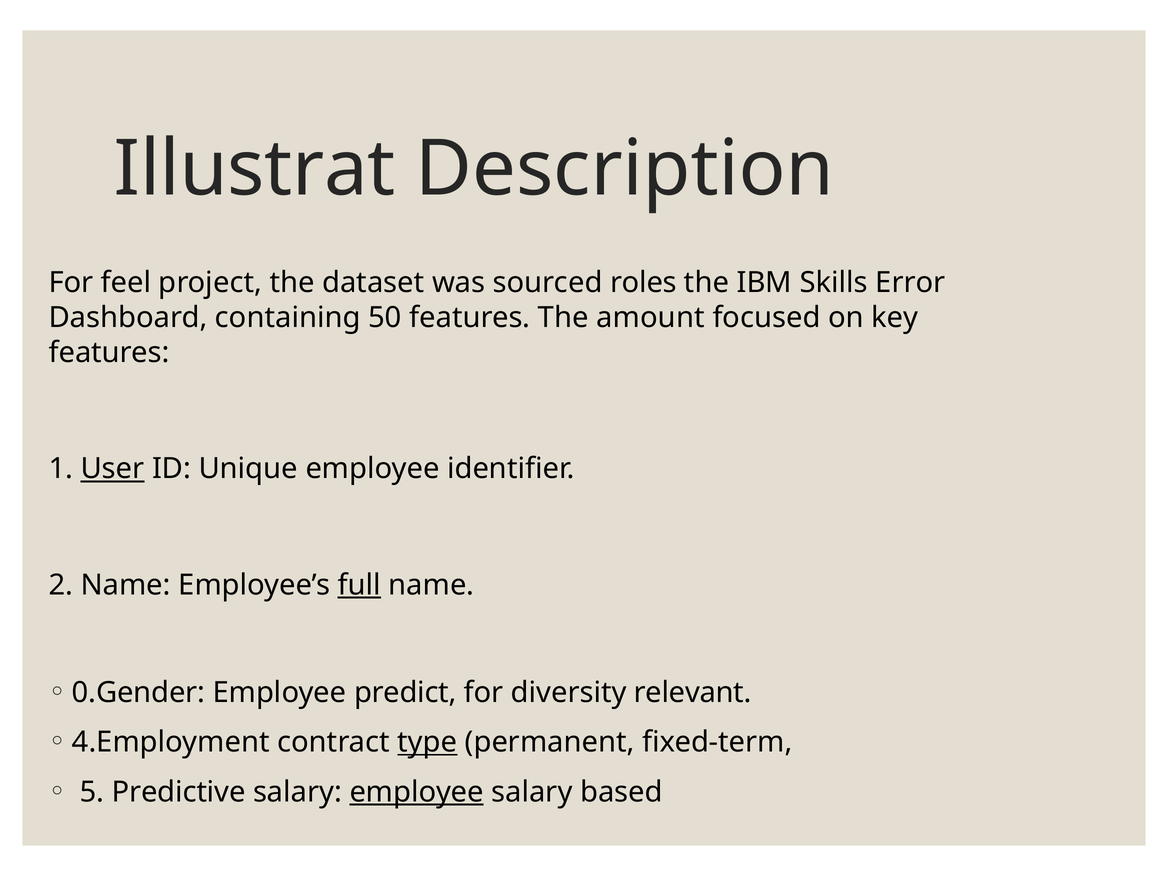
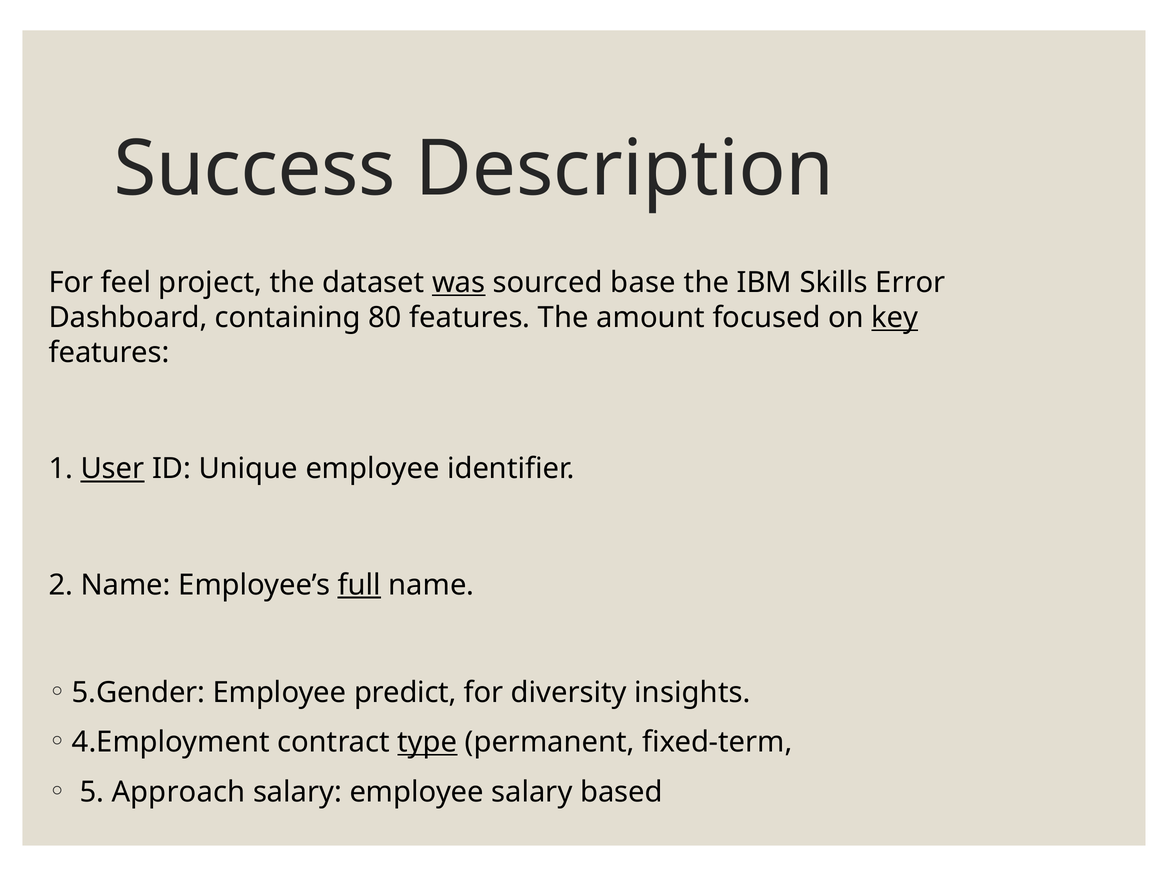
Illustrat: Illustrat -> Success
was underline: none -> present
roles: roles -> base
50: 50 -> 80
key underline: none -> present
0.Gender: 0.Gender -> 5.Gender
relevant: relevant -> insights
Predictive: Predictive -> Approach
employee at (417, 792) underline: present -> none
